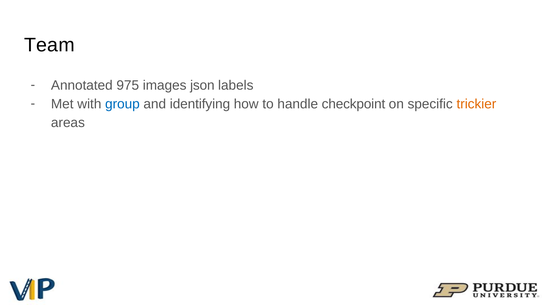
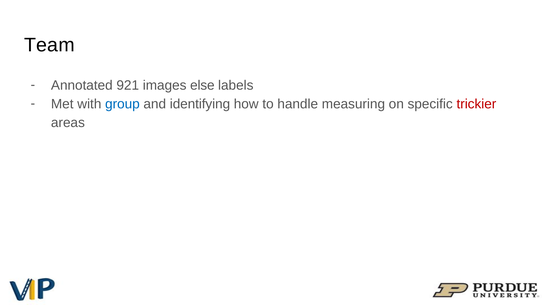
975: 975 -> 921
json: json -> else
checkpoint: checkpoint -> measuring
trickier colour: orange -> red
